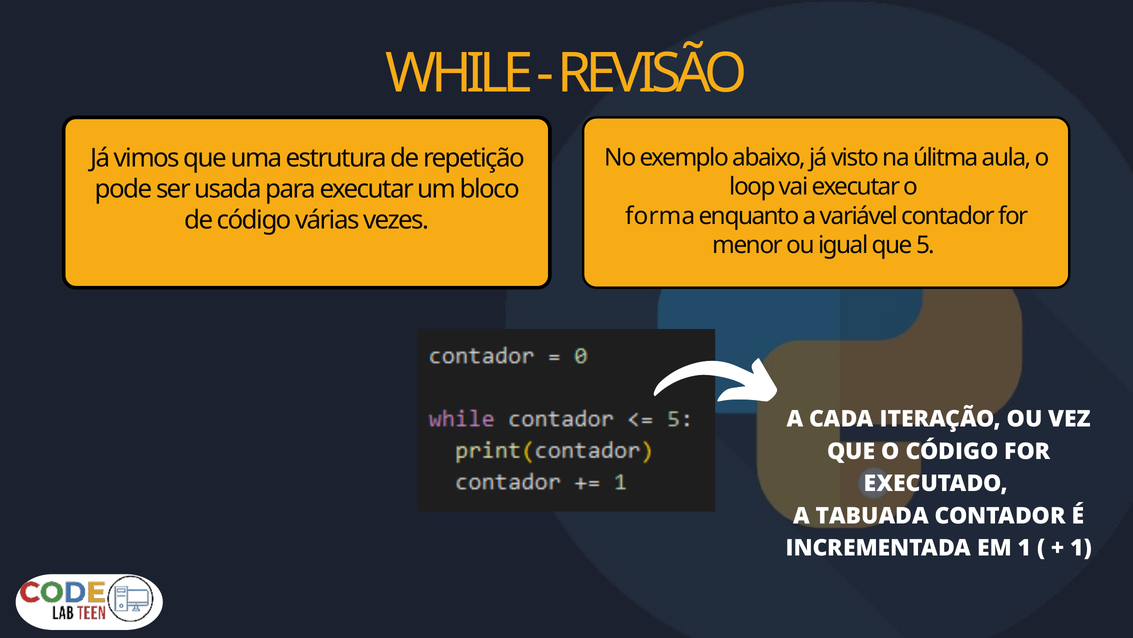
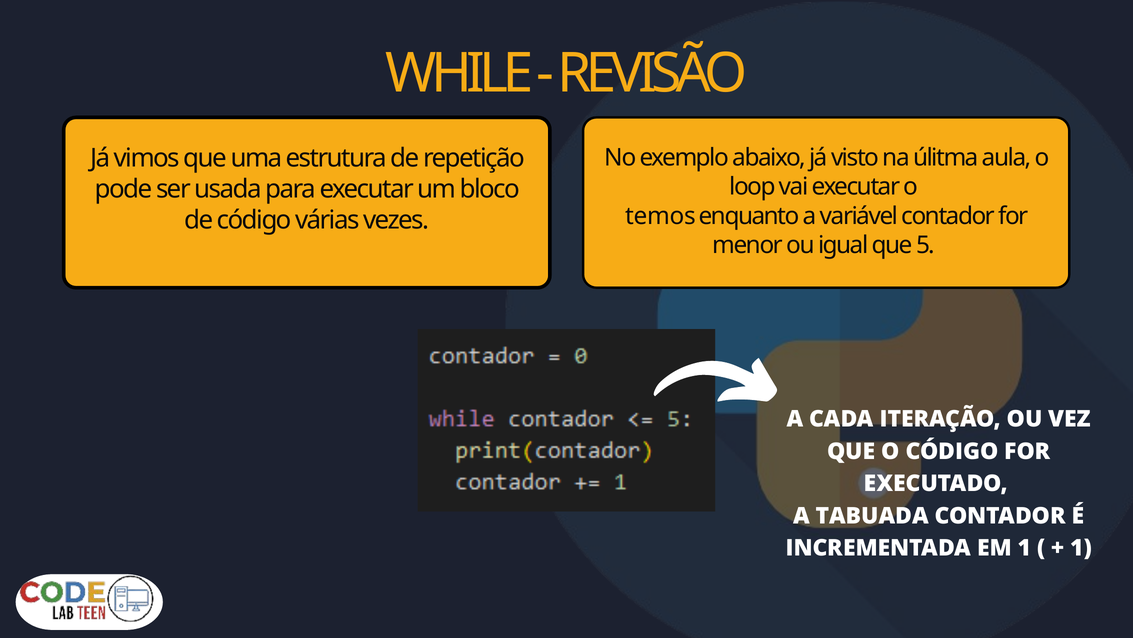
forma: forma -> temos
